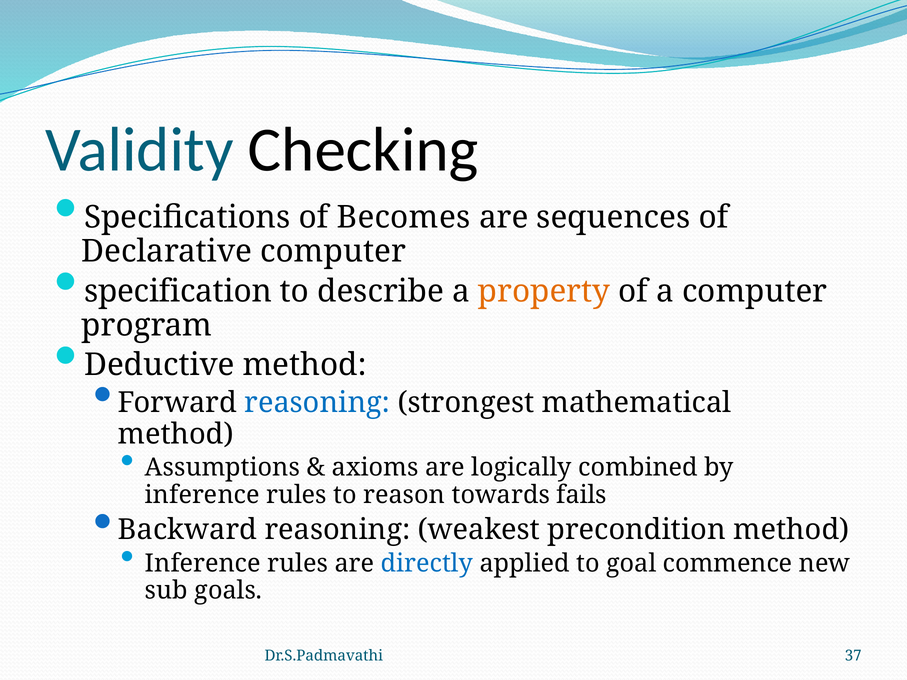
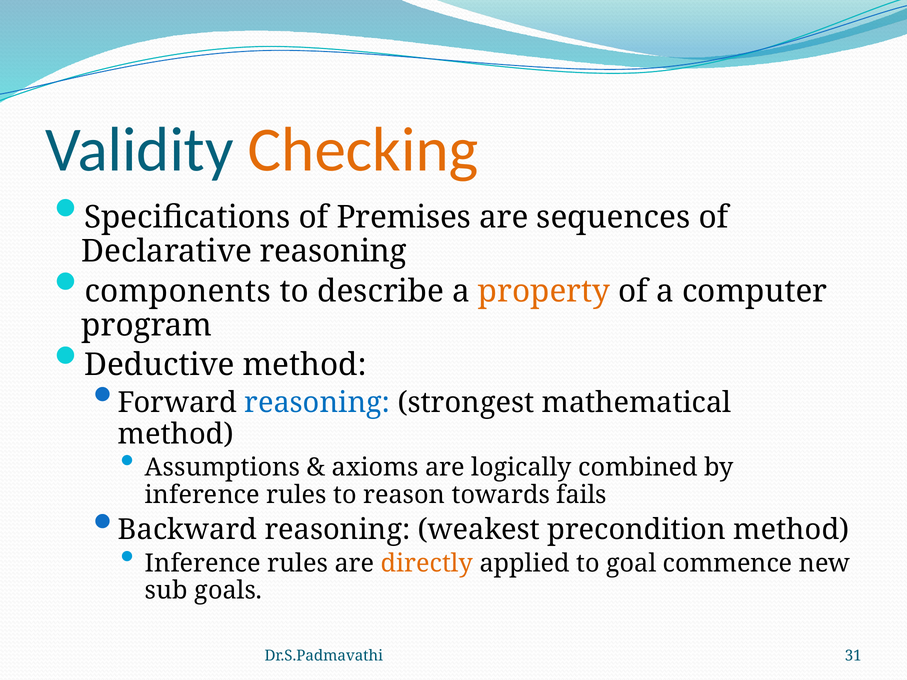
Checking colour: black -> orange
Becomes: Becomes -> Premises
Declarative computer: computer -> reasoning
specification: specification -> components
directly colour: blue -> orange
37: 37 -> 31
